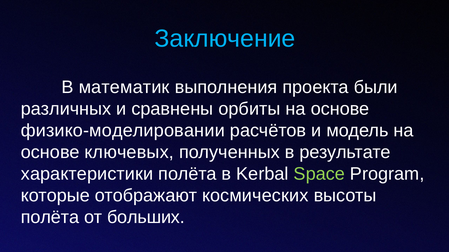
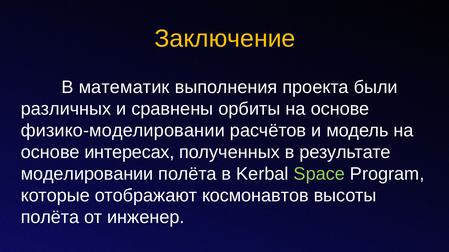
Заключение colour: light blue -> yellow
ключевых: ключевых -> интересах
характеристики: характеристики -> моделировании
космических: космических -> космонавтов
больших: больших -> инженер
